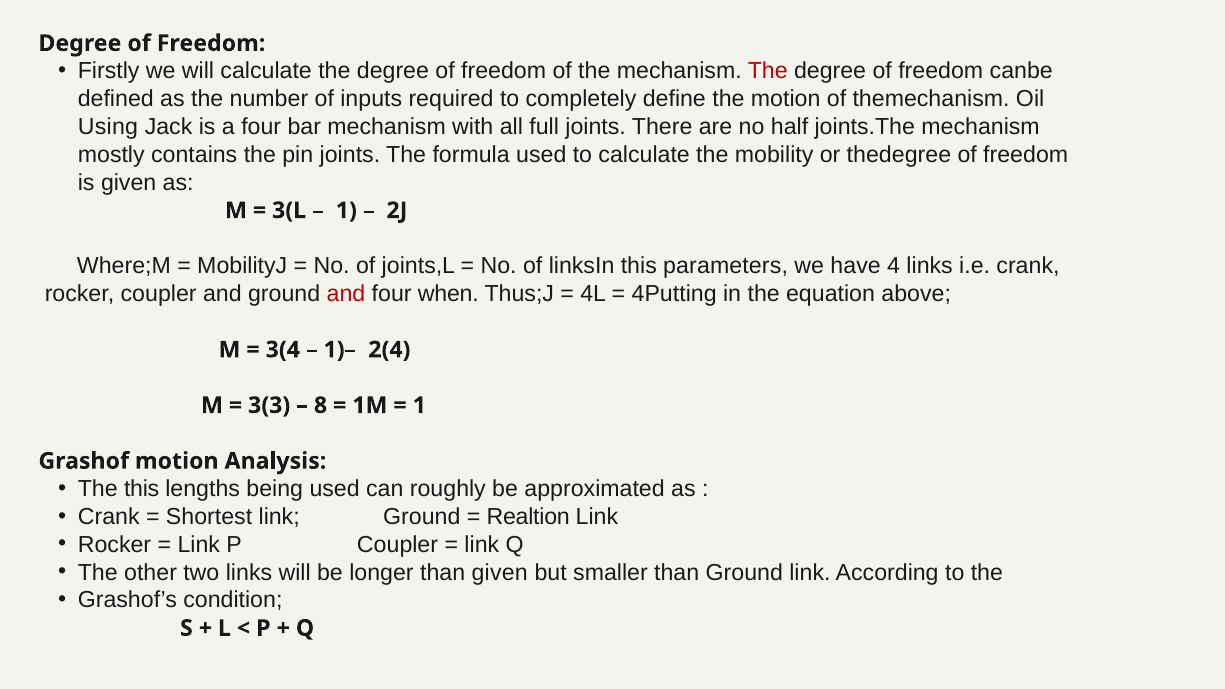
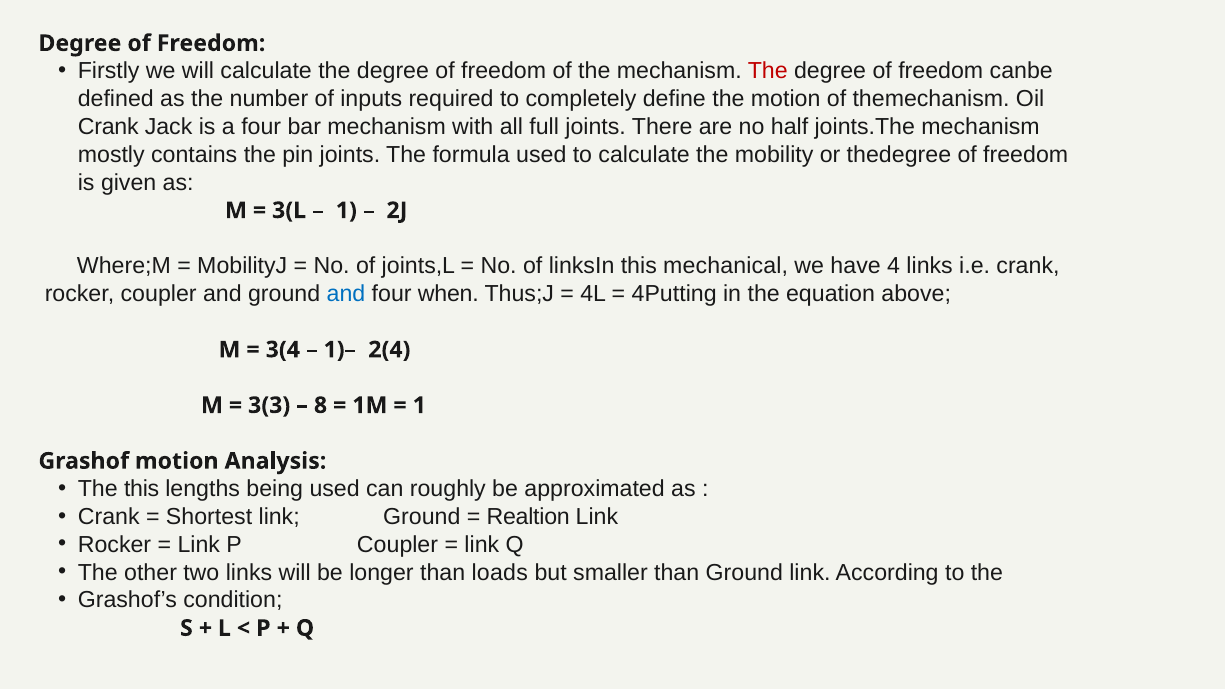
Using at (108, 127): Using -> Crank
parameters: parameters -> mechanical
and at (346, 294) colour: red -> blue
than given: given -> loads
